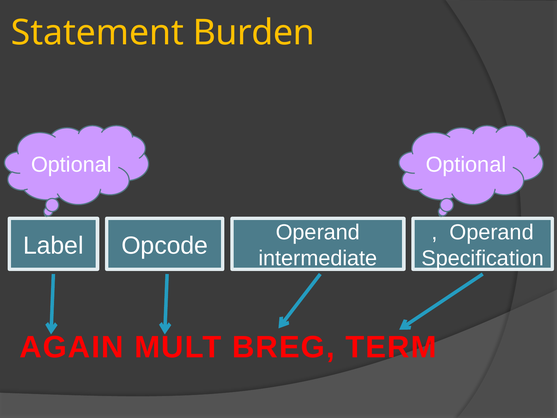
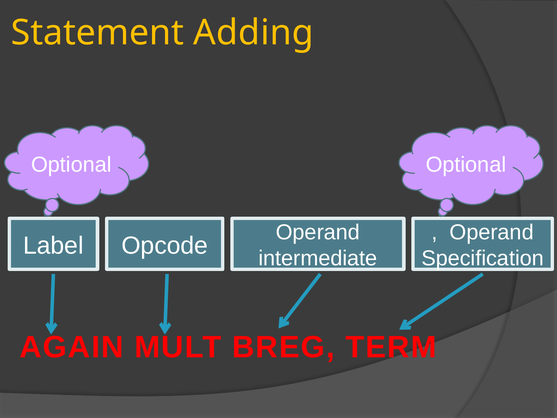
Burden: Burden -> Adding
